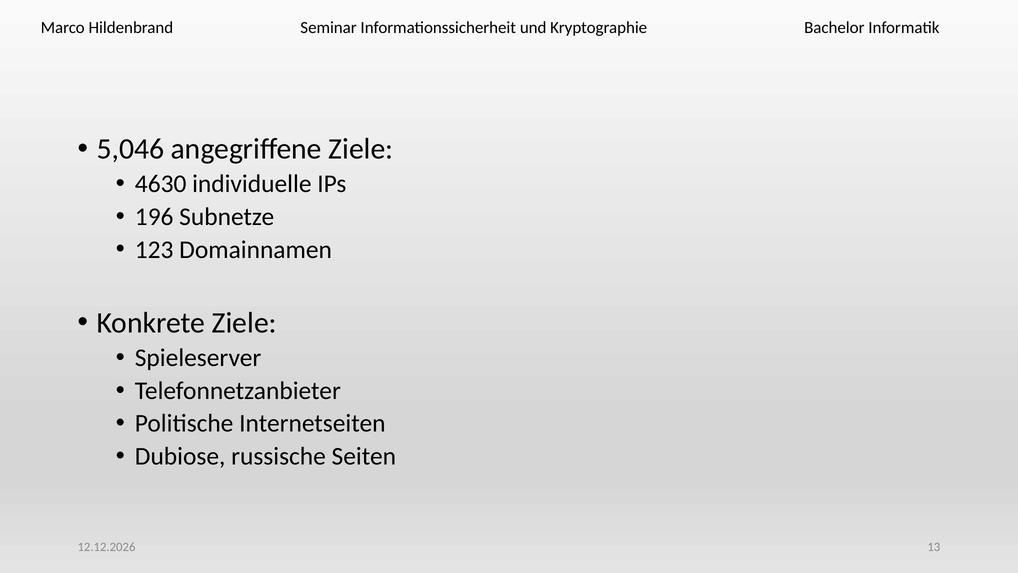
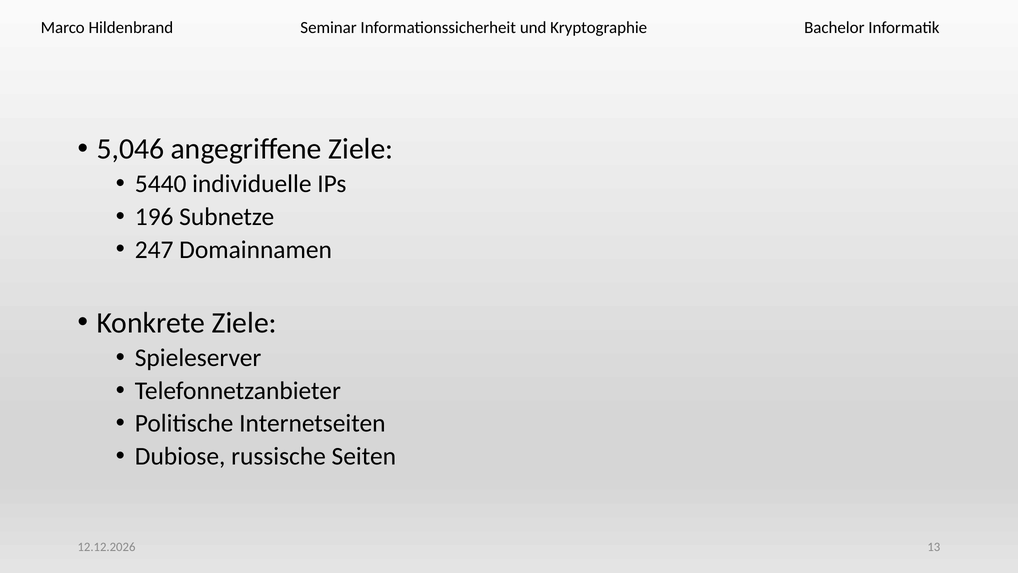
4630: 4630 -> 5440
123: 123 -> 247
